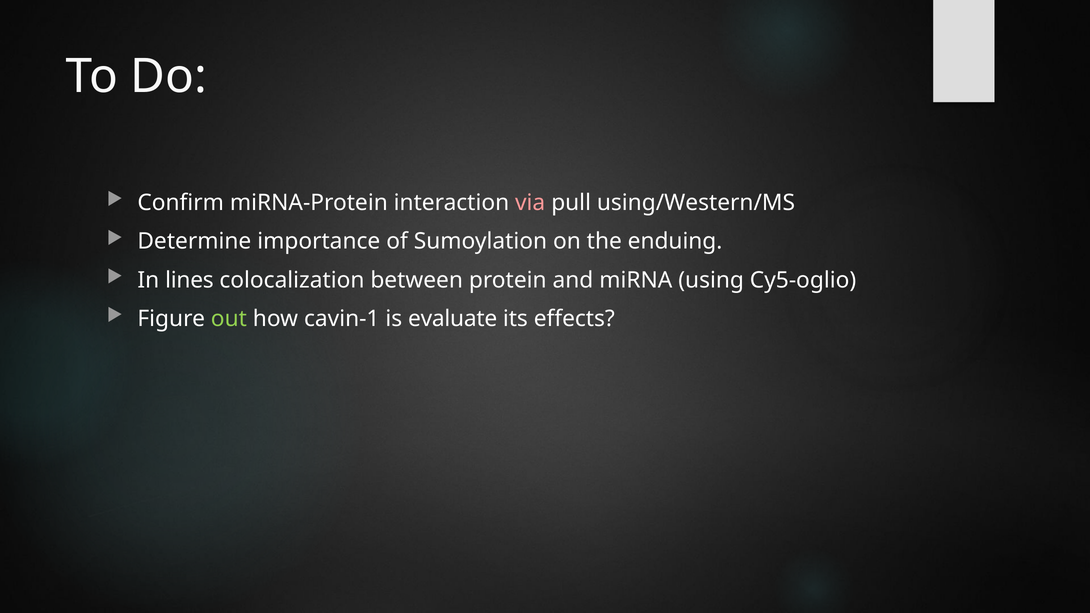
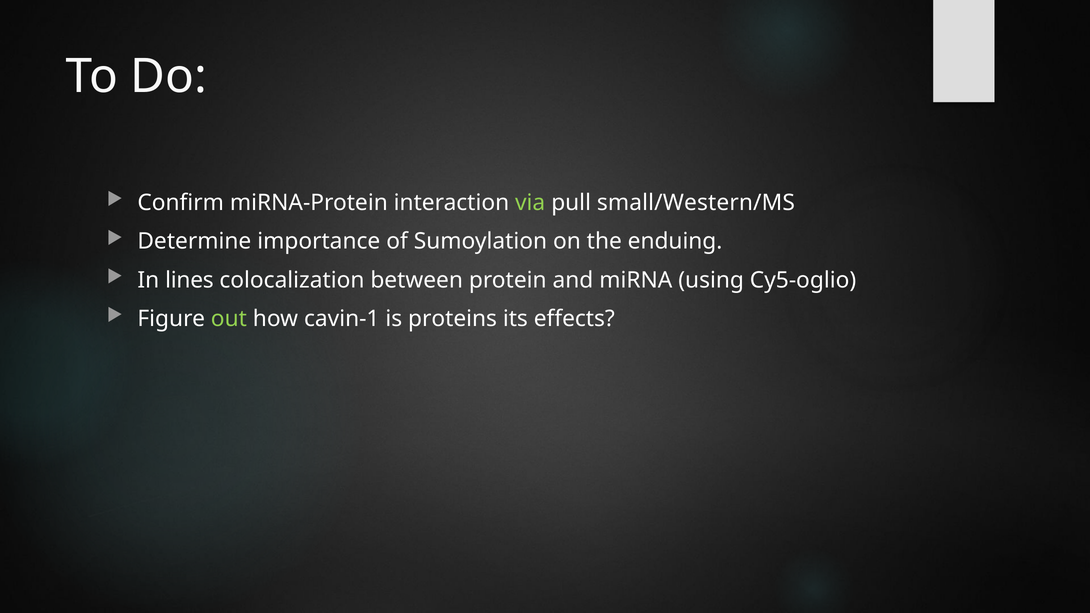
via colour: pink -> light green
using/Western/MS: using/Western/MS -> small/Western/MS
evaluate: evaluate -> proteins
